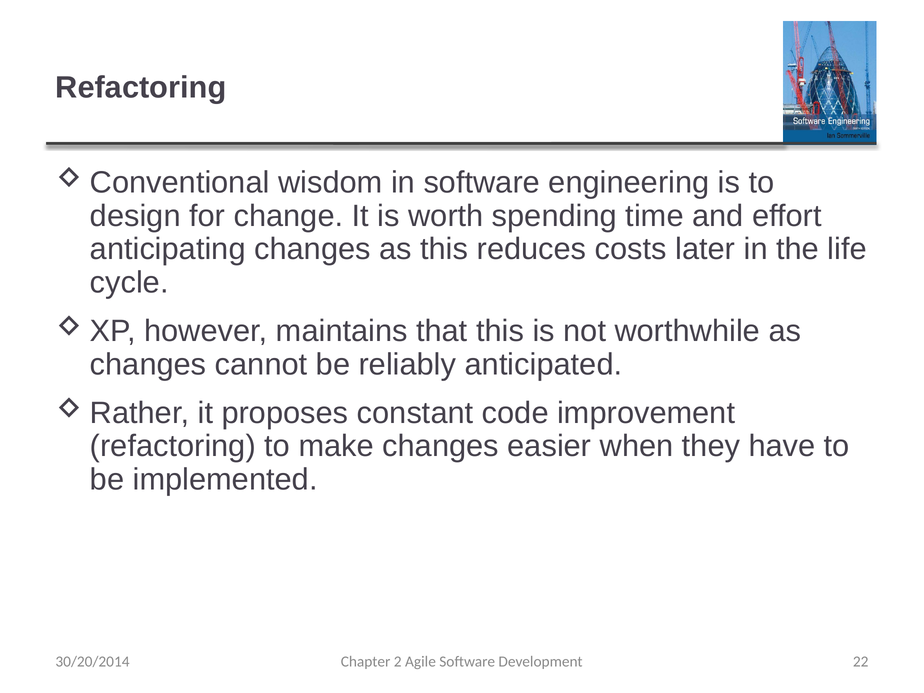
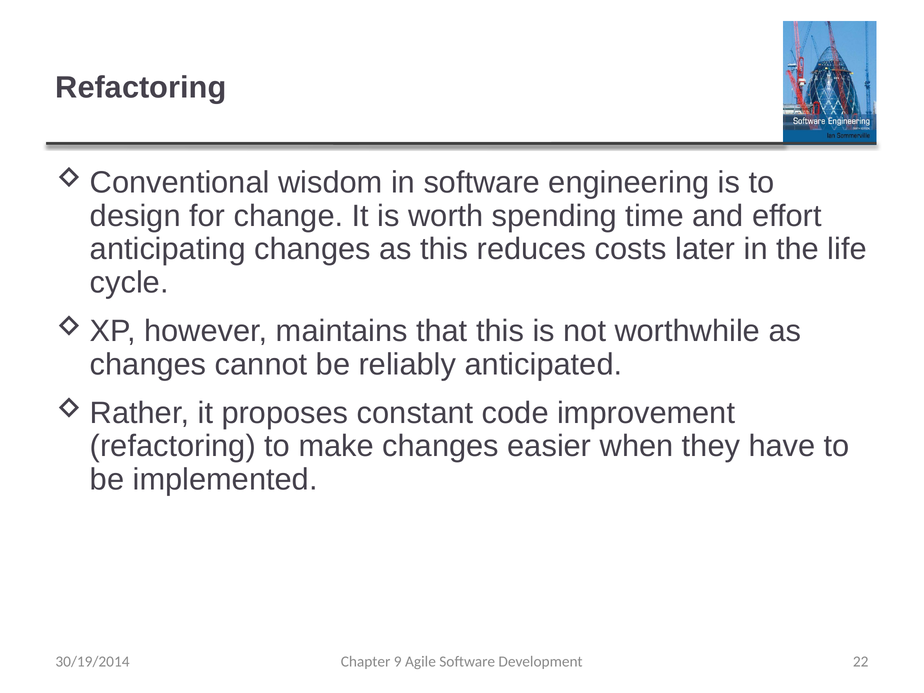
30/20/2014: 30/20/2014 -> 30/19/2014
2: 2 -> 9
